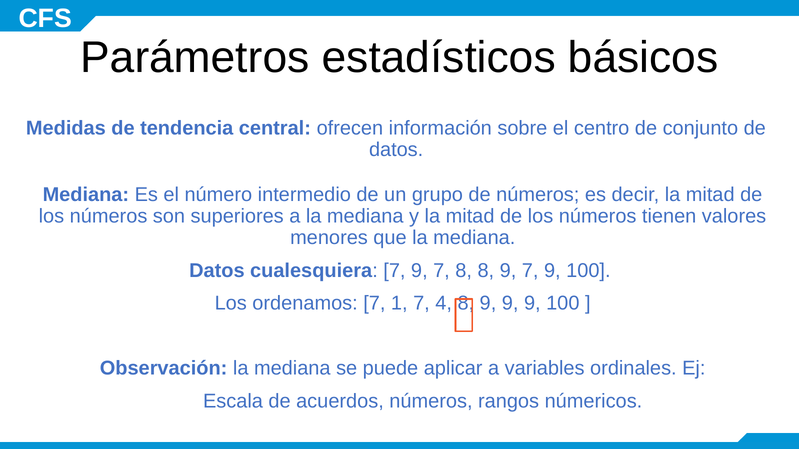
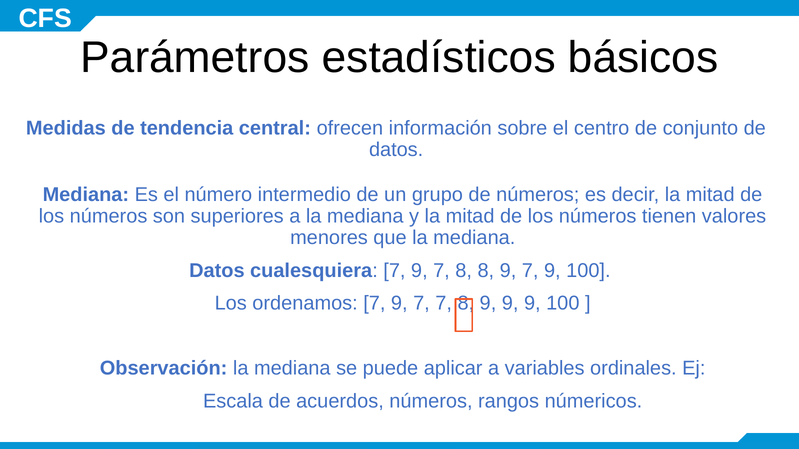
ordenamos 7 1: 1 -> 9
7 4: 4 -> 7
